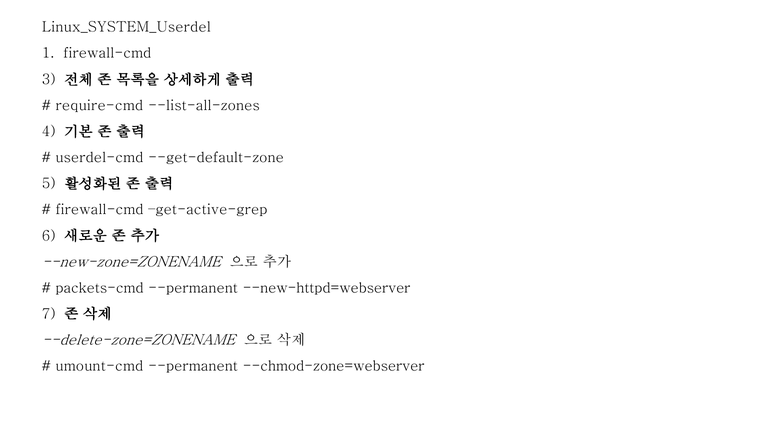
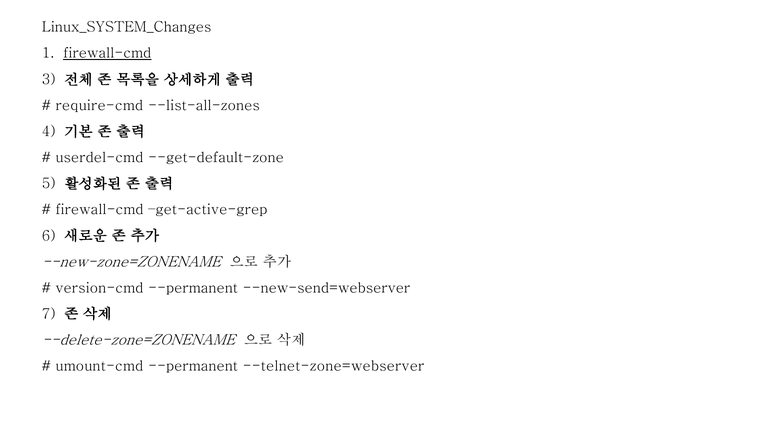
Linux_SYSTEM_Userdel: Linux_SYSTEM_Userdel -> Linux_SYSTEM_Changes
firewall-cmd at (107, 53) underline: none -> present
packets-cmd: packets-cmd -> version-cmd
--new-httpd=webserver: --new-httpd=webserver -> --new-send=webserver
--chmod-zone=webserver: --chmod-zone=webserver -> --telnet-zone=webserver
